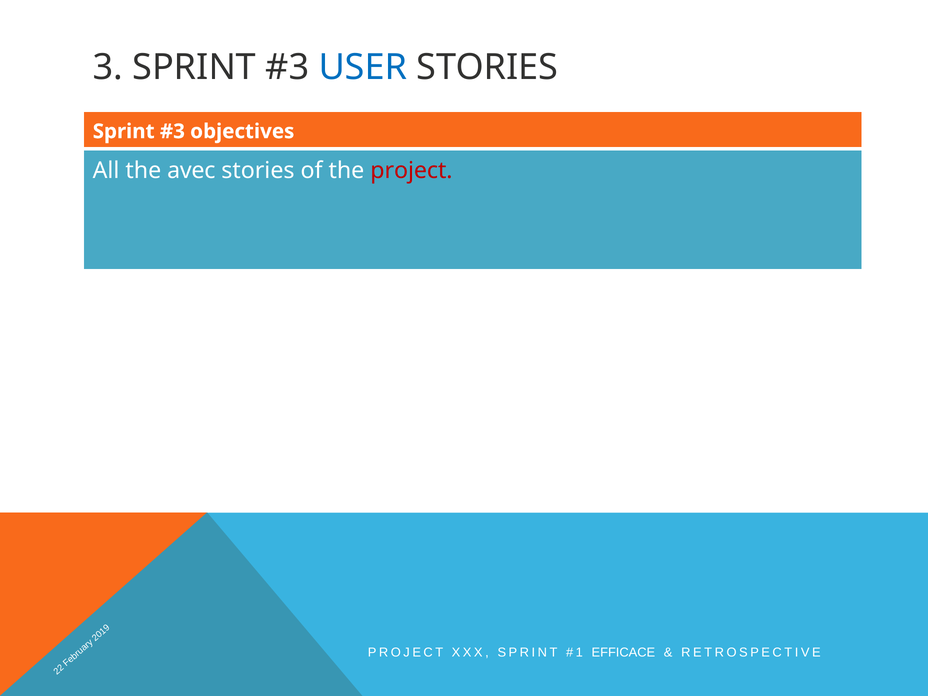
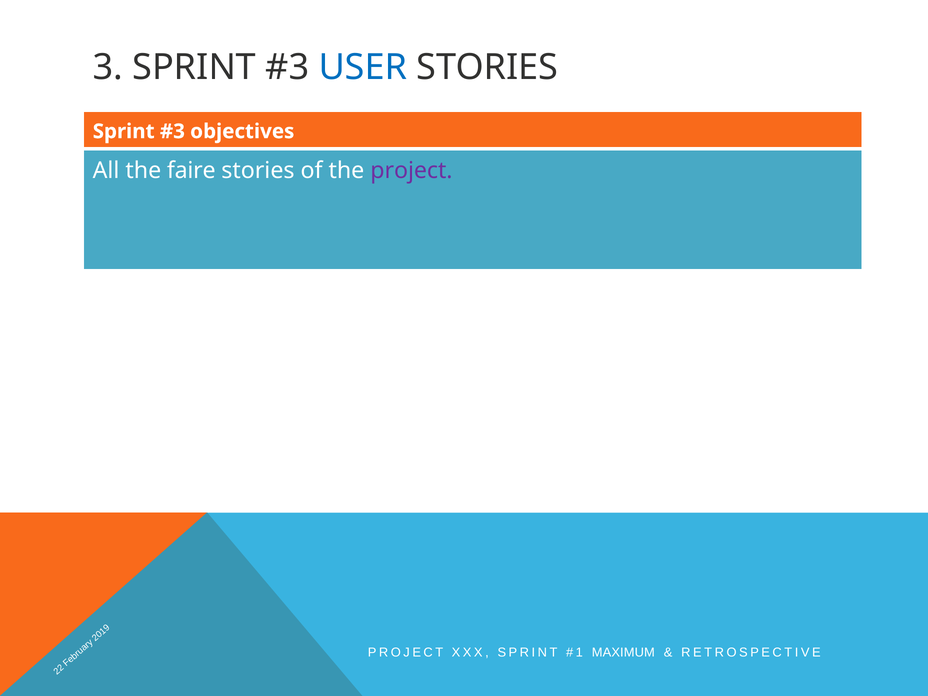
avec: avec -> faire
project at (411, 171) colour: red -> purple
EFFICACE: EFFICACE -> MAXIMUM
